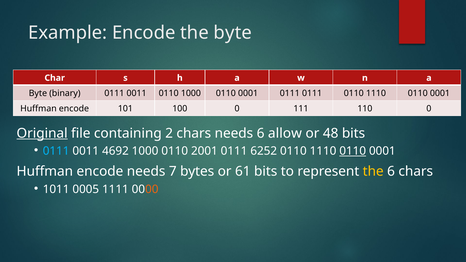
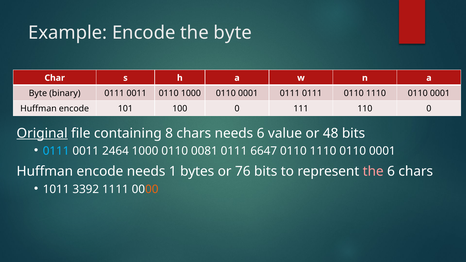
2: 2 -> 8
allow: allow -> value
4692: 4692 -> 2464
2001: 2001 -> 0081
6252: 6252 -> 6647
0110 at (353, 151) underline: present -> none
7: 7 -> 1
61: 61 -> 76
the at (373, 172) colour: yellow -> pink
0005: 0005 -> 3392
